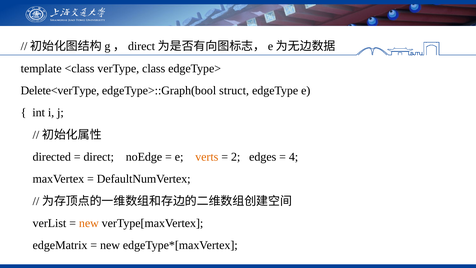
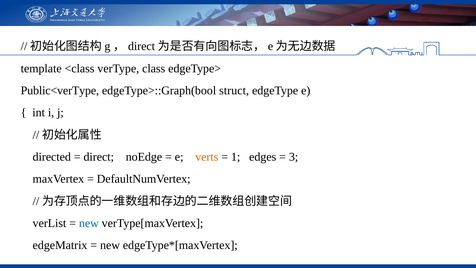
Delete<verType: Delete<verType -> Public<verType
2: 2 -> 1
4: 4 -> 3
new at (89, 223) colour: orange -> blue
